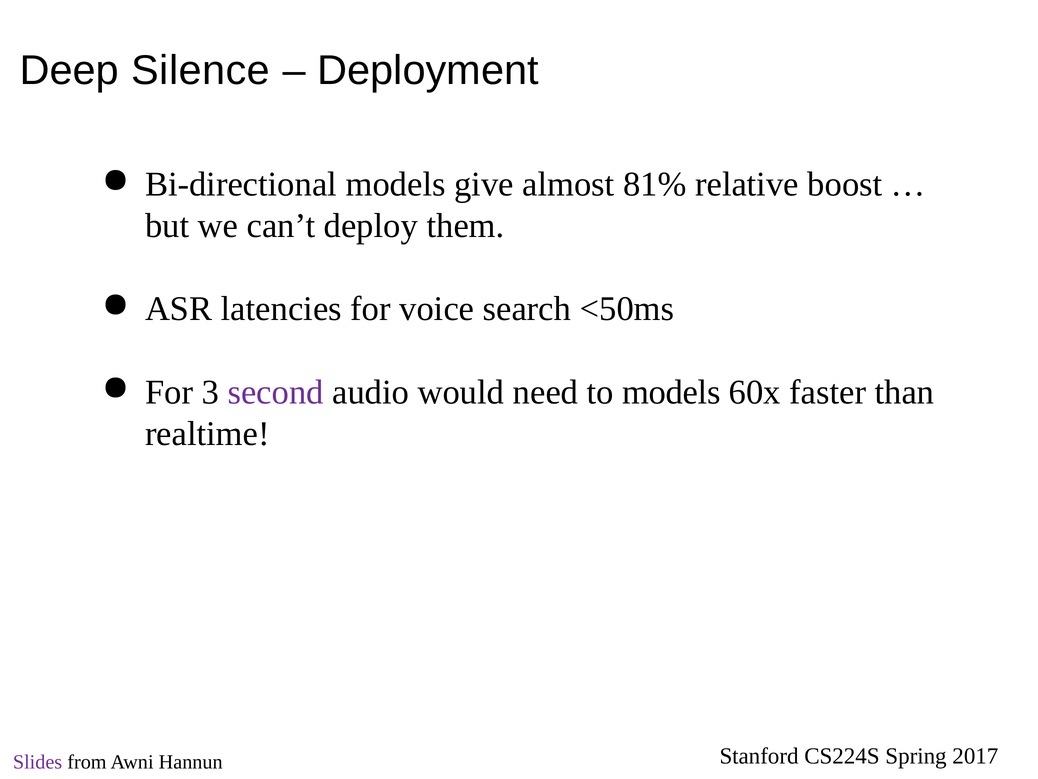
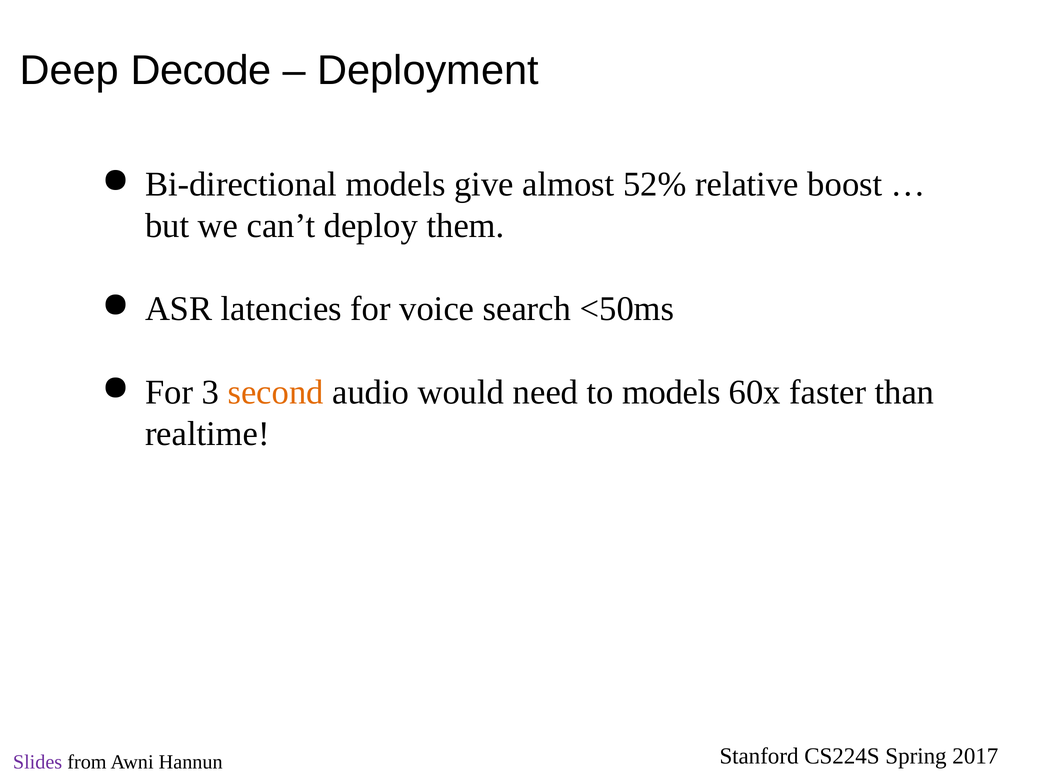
Silence: Silence -> Decode
81%: 81% -> 52%
second colour: purple -> orange
